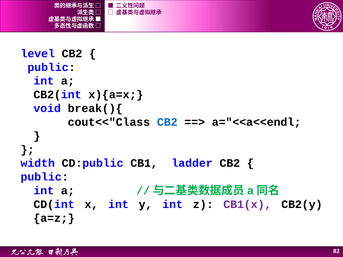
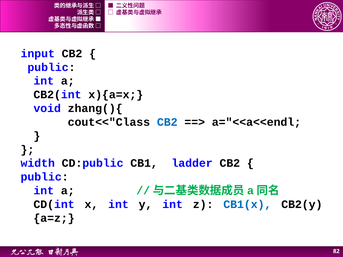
level: level -> input
break(){: break(){ -> zhang(){
CB1(x colour: purple -> blue
